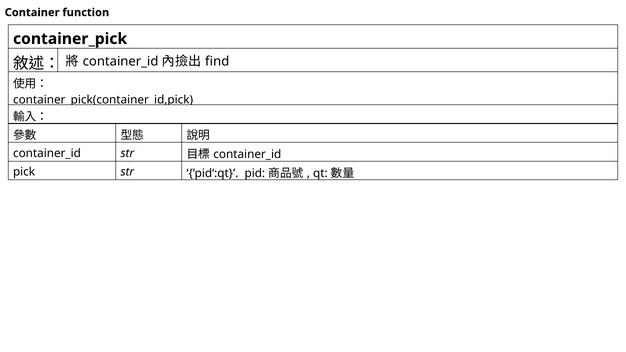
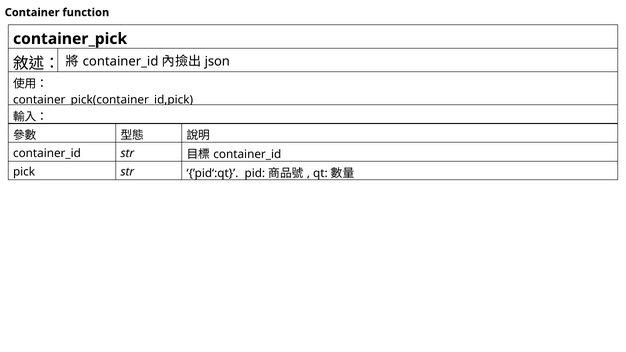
find: find -> json
